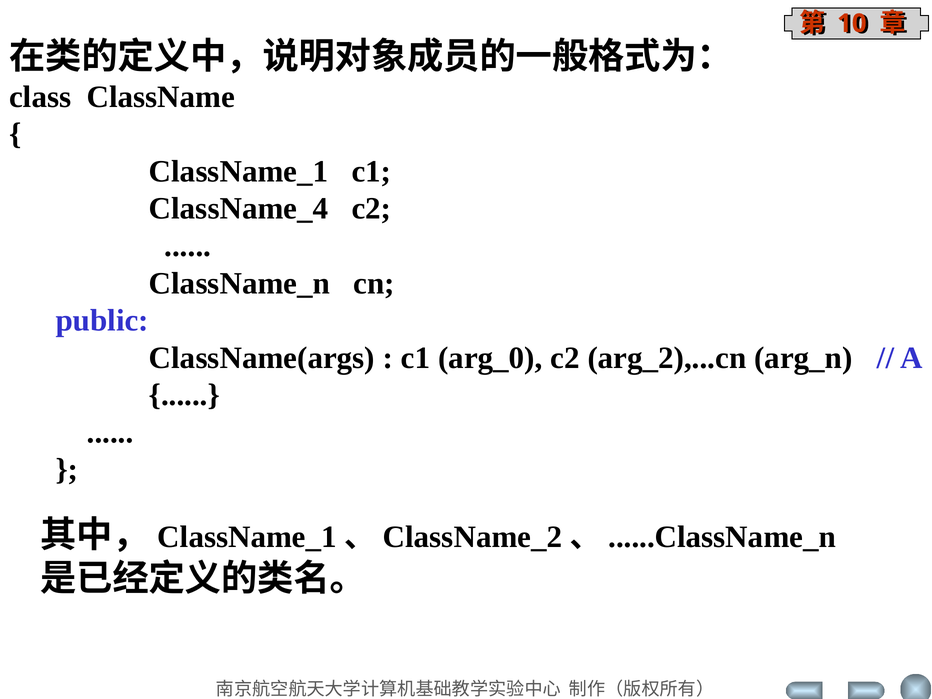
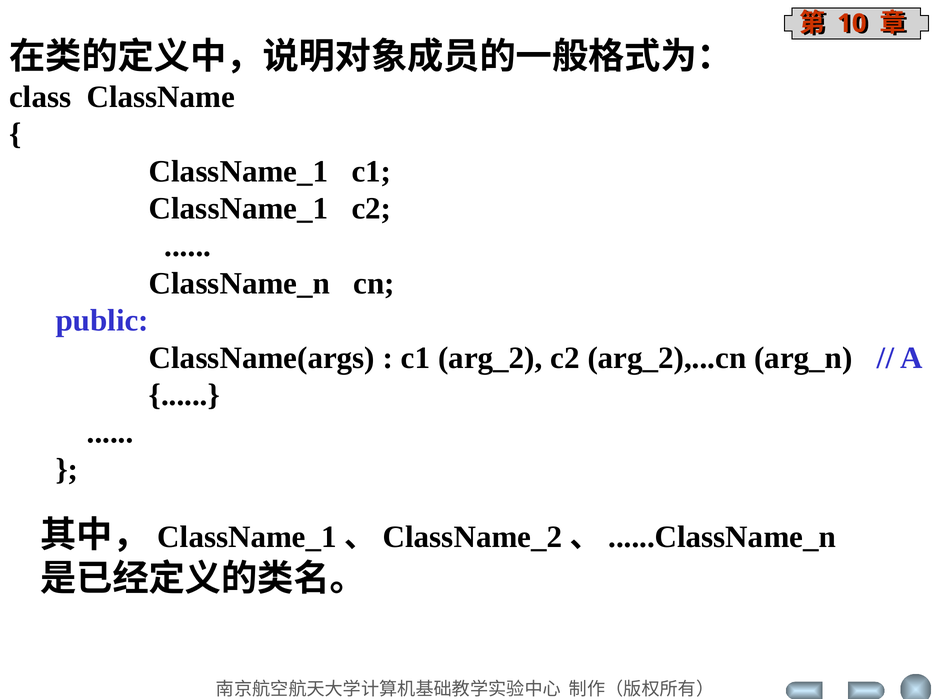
ClassName_4 at (239, 209): ClassName_4 -> ClassName_1
arg_0: arg_0 -> arg_2
